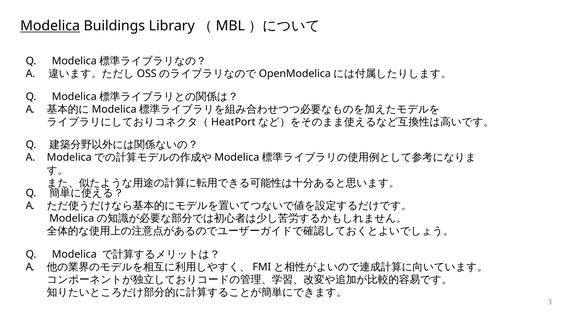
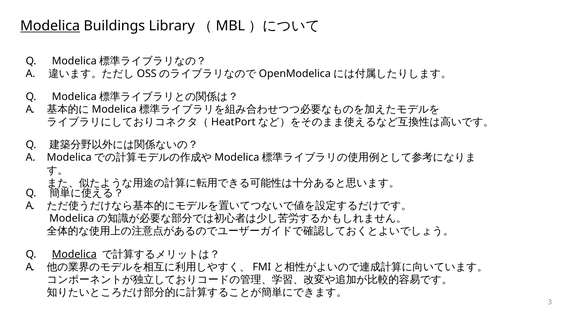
Modelica at (74, 254) underline: none -> present
